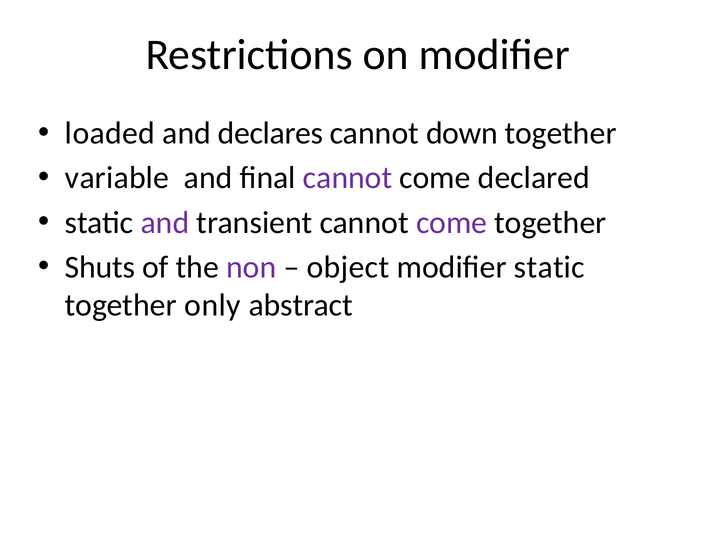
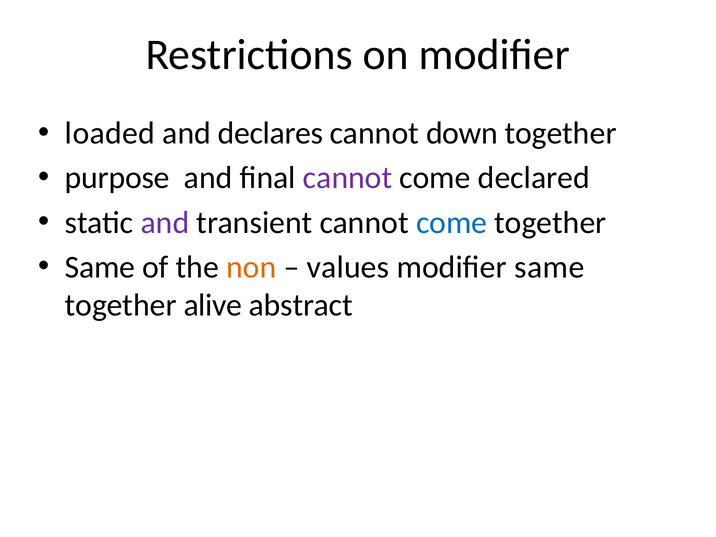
variable: variable -> purpose
come at (452, 223) colour: purple -> blue
Shuts at (100, 267): Shuts -> Same
non colour: purple -> orange
object: object -> values
modifier static: static -> same
only: only -> alive
